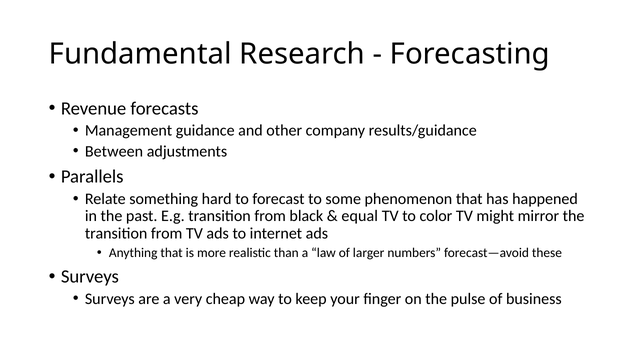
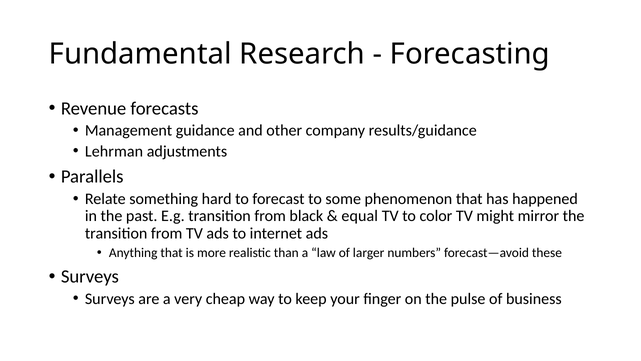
Between: Between -> Lehrman
